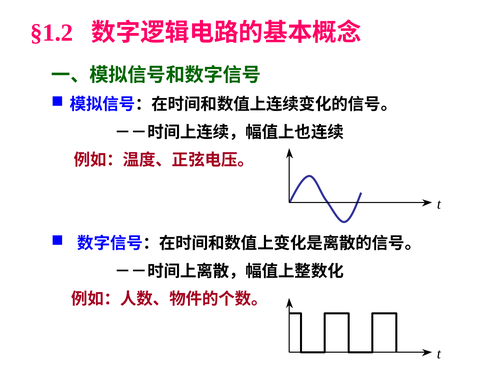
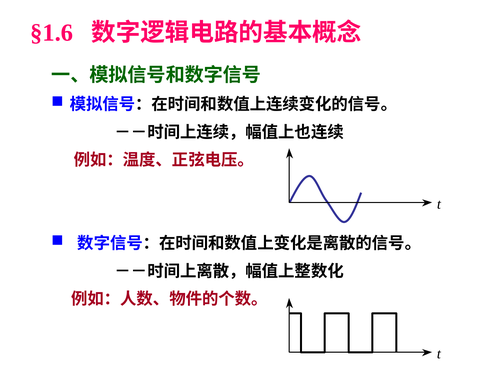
§1.2: §1.2 -> §1.6
